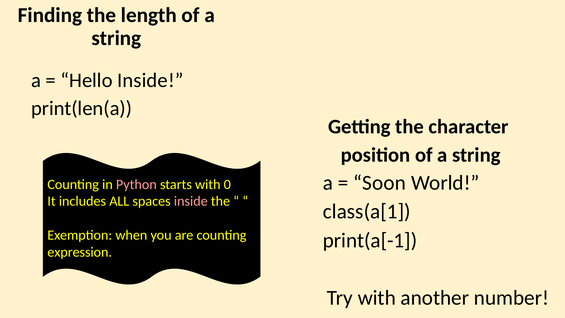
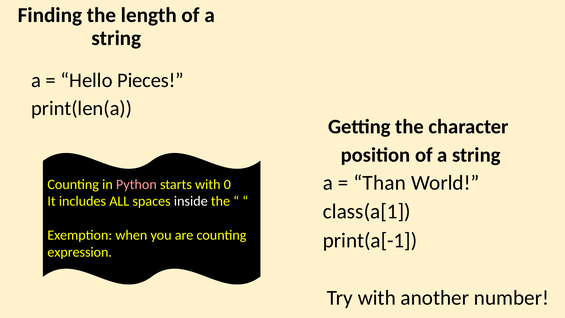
Hello Inside: Inside -> Pieces
Soon: Soon -> Than
inside at (191, 201) colour: pink -> white
